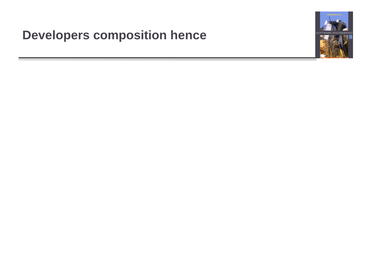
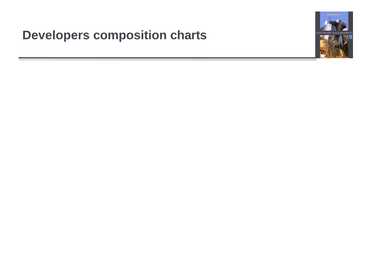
hence: hence -> charts
